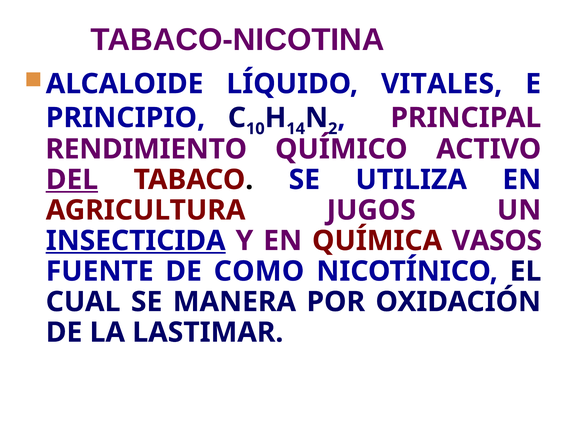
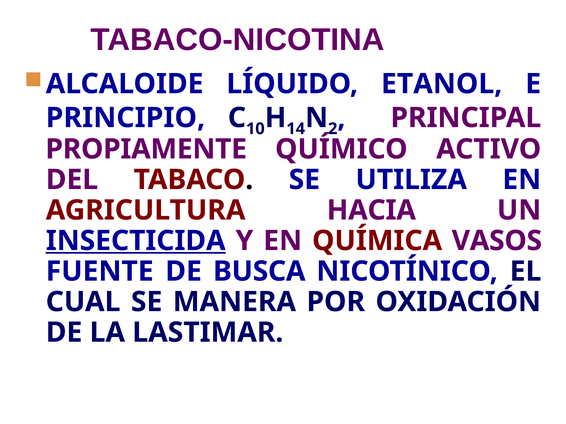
VITALES: VITALES -> ETANOL
RENDIMIENTO: RENDIMIENTO -> PROPIAMENTE
DEL underline: present -> none
JUGOS: JUGOS -> HACIA
COMO: COMO -> BUSCA
